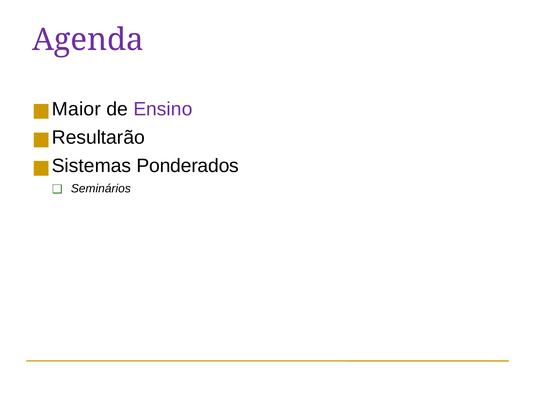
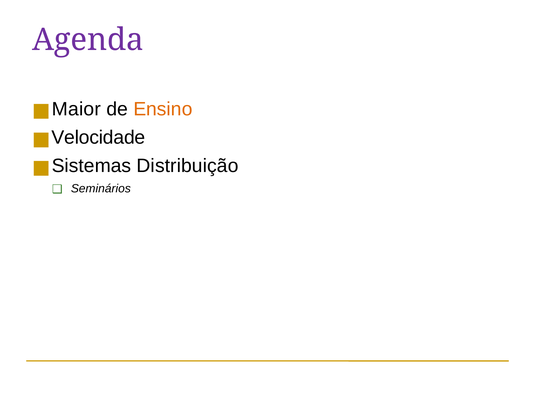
Ensino colour: purple -> orange
Resultarão: Resultarão -> Velocidade
Ponderados: Ponderados -> Distribuição
